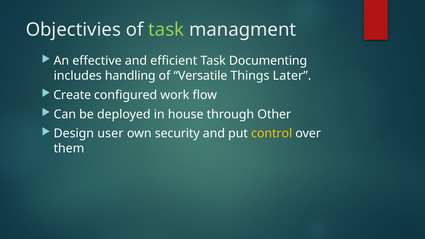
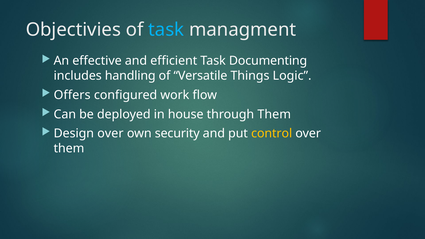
task at (166, 30) colour: light green -> light blue
Later: Later -> Logic
Create: Create -> Offers
through Other: Other -> Them
Design user: user -> over
